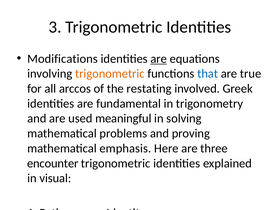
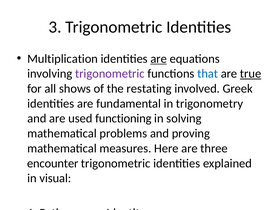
Modifications: Modifications -> Multiplication
trigonometric at (110, 74) colour: orange -> purple
true underline: none -> present
all arccos: arccos -> shows
meaningful: meaningful -> functioning
emphasis: emphasis -> measures
